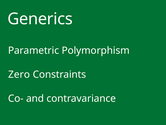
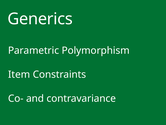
Zero: Zero -> Item
